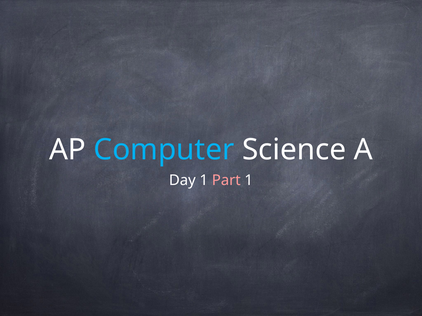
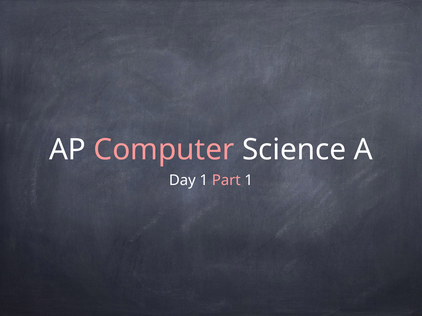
Computer colour: light blue -> pink
